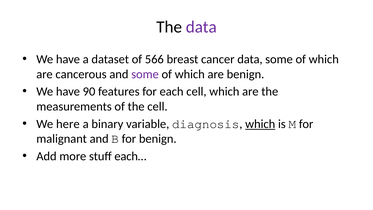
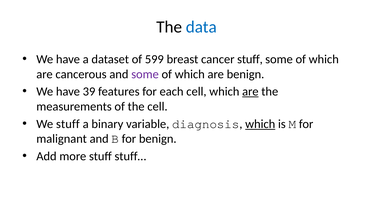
data at (201, 27) colour: purple -> blue
566: 566 -> 599
cancer data: data -> stuff
90: 90 -> 39
are at (250, 91) underline: none -> present
We here: here -> stuff
each…: each… -> stuff…
